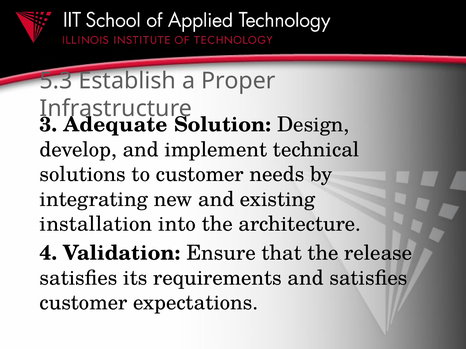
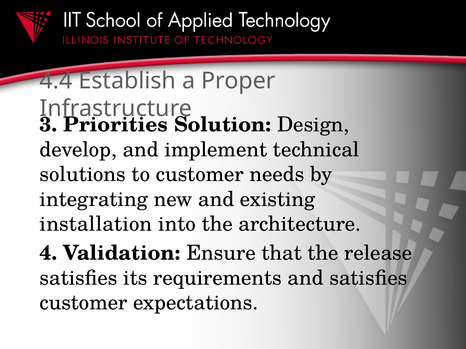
5.3: 5.3 -> 4.4
Adequate: Adequate -> Priorities
